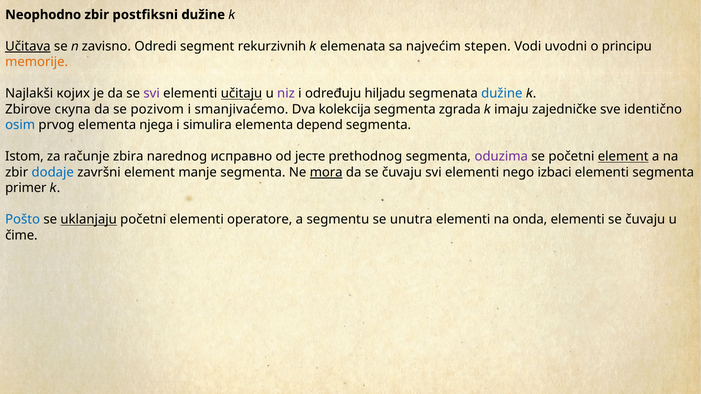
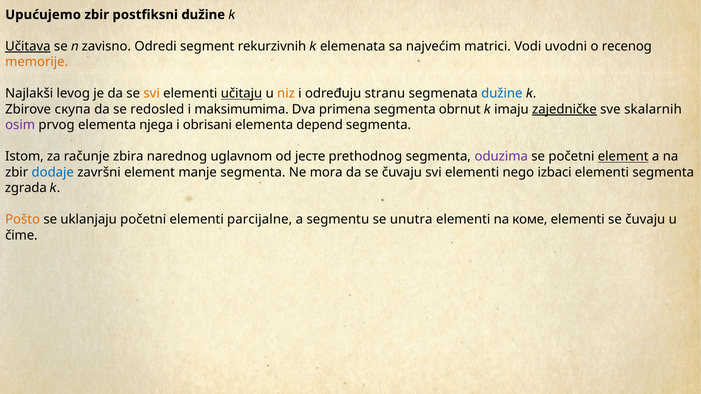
Neophodno: Neophodno -> Upućujemo
stepen: stepen -> matrici
principu: principu -> recenog
којих: којих -> levog
svi at (152, 94) colour: purple -> orange
niz colour: purple -> orange
hiljadu: hiljadu -> stranu
pozivom: pozivom -> redosled
smanjivaćemo: smanjivaćemo -> maksimumima
kolekcija: kolekcija -> primena
zgrada: zgrada -> obrnut
zajedničke underline: none -> present
identično: identično -> skalarnih
osim colour: blue -> purple
simulira: simulira -> obrisani
исправно: исправно -> uglavnom
mora underline: present -> none
primer: primer -> zgrada
Pošto colour: blue -> orange
uklanjaju underline: present -> none
operatore: operatore -> parcijalne
onda: onda -> коме
